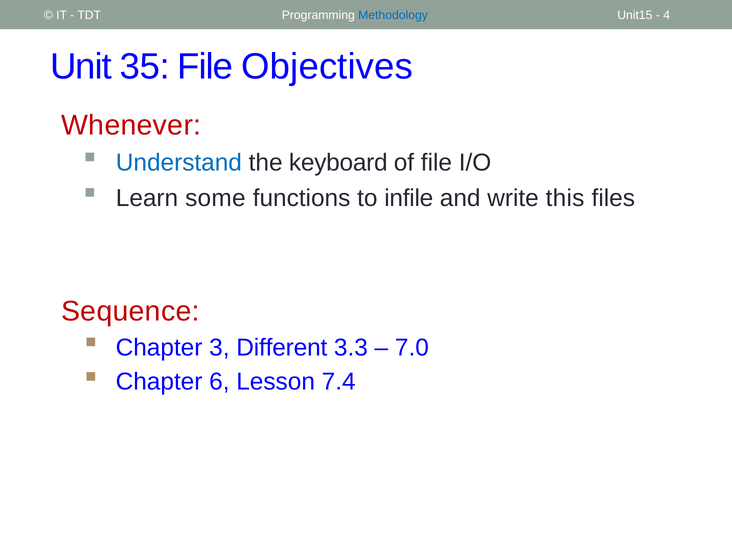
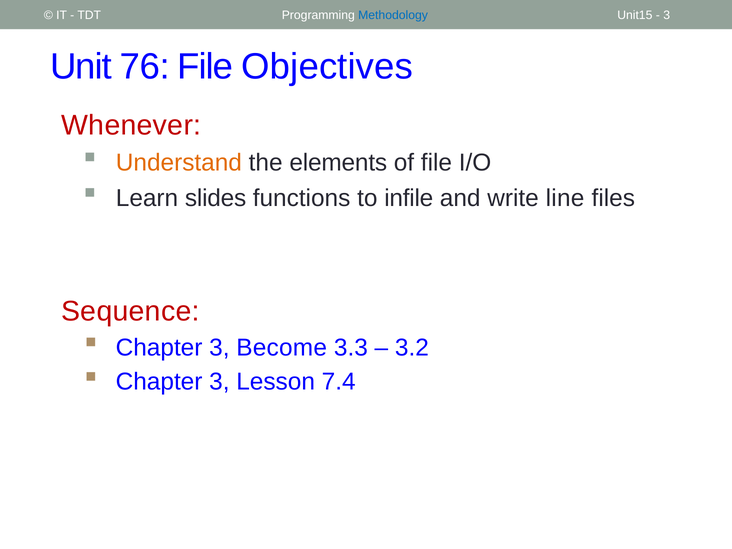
4 at (667, 15): 4 -> 3
35: 35 -> 76
Understand colour: blue -> orange
keyboard: keyboard -> elements
some: some -> slides
this: this -> line
Different: Different -> Become
7.0: 7.0 -> 3.2
6 at (219, 382): 6 -> 3
